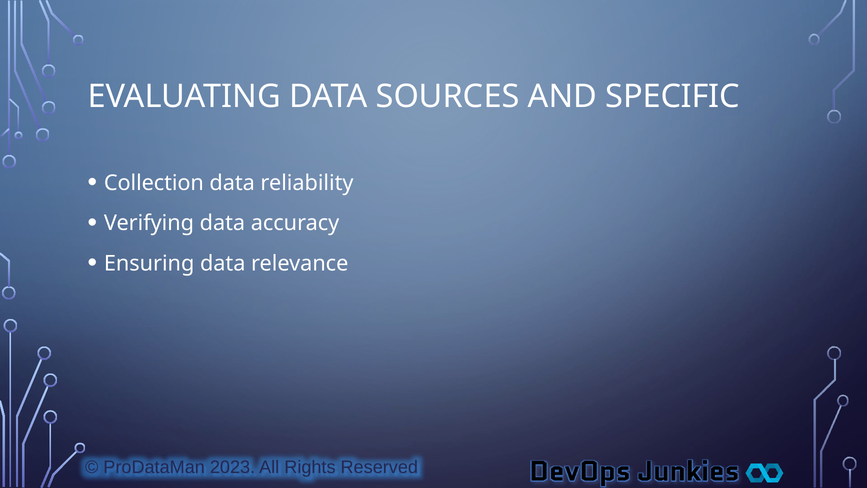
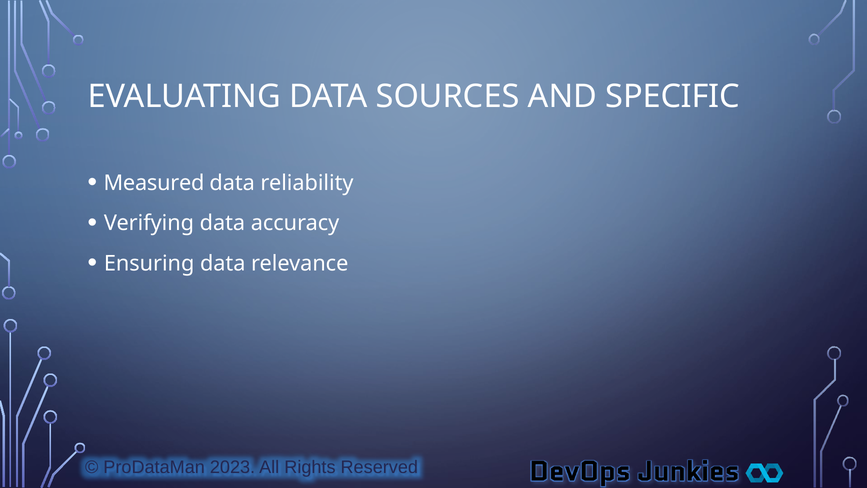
Collection: Collection -> Measured
